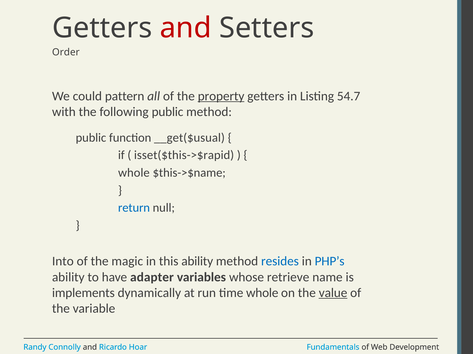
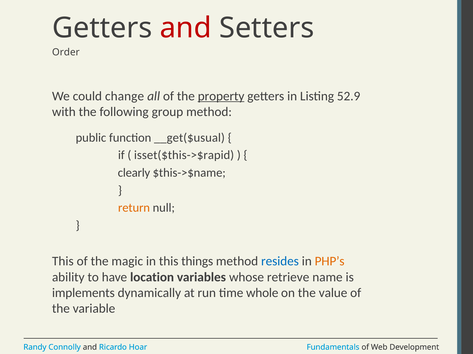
pattern: pattern -> change
54.7: 54.7 -> 52.9
following public: public -> group
whole at (134, 173): whole -> clearly
return colour: blue -> orange
Into at (63, 262): Into -> This
this ability: ability -> things
PHP’s colour: blue -> orange
adapter: adapter -> location
value underline: present -> none
